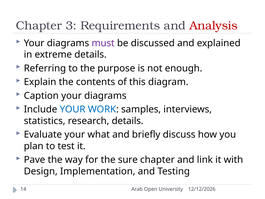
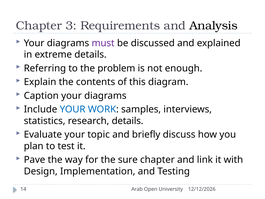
Analysis colour: red -> black
purpose: purpose -> problem
what: what -> topic
